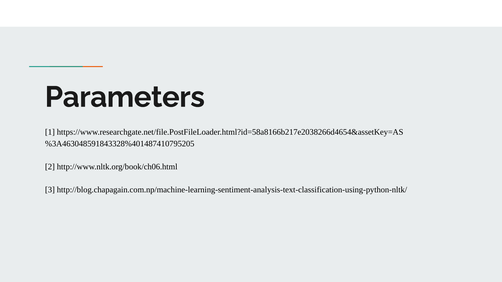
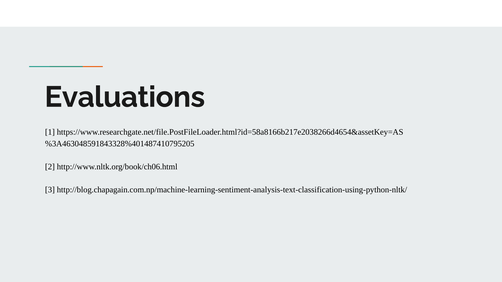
Parameters: Parameters -> Evaluations
